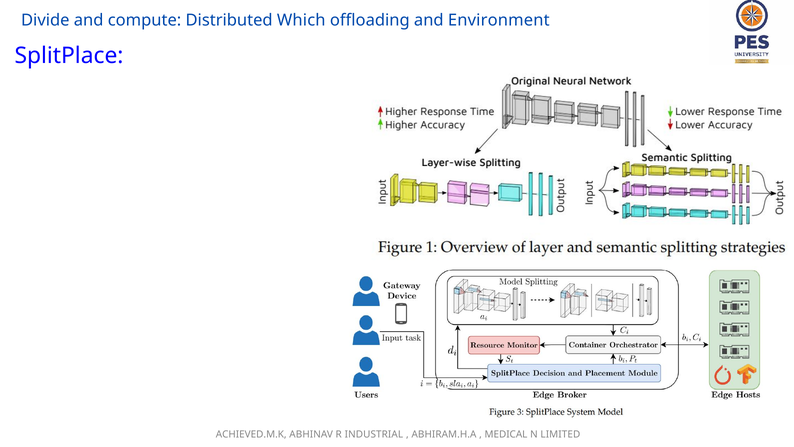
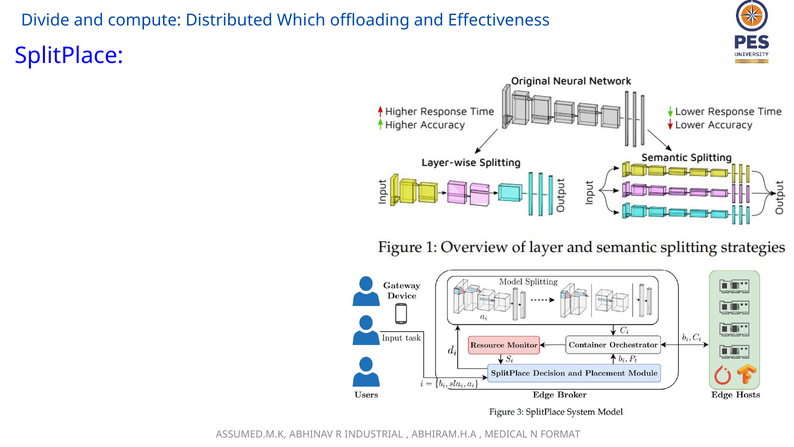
Environment: Environment -> Effectiveness
ACHIEVED.M.K: ACHIEVED.M.K -> ASSUMED.M.K
LIMITED: LIMITED -> FORMAT
